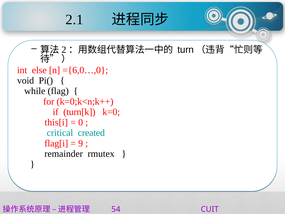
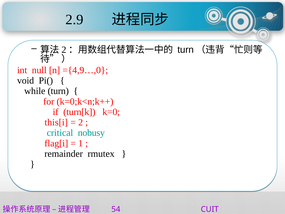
2.1: 2.1 -> 2.9
else: else -> null
={6,0…,0: ={6,0…,0 -> ={4,9…,0
flag: flag -> turn
0: 0 -> 2
created: created -> nobusy
9: 9 -> 1
